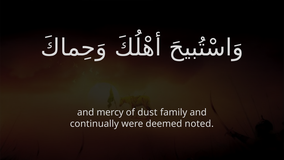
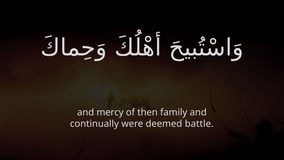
dust: dust -> then
noted: noted -> battle
